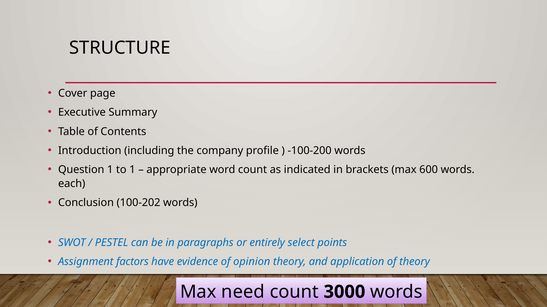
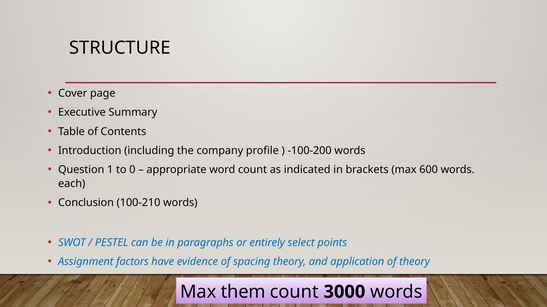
to 1: 1 -> 0
100-202: 100-202 -> 100-210
opinion: opinion -> spacing
need: need -> them
